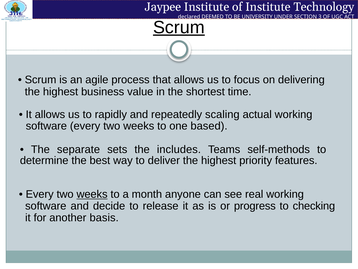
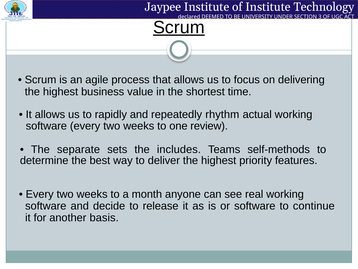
scaling: scaling -> rhythm
based: based -> review
weeks at (92, 194) underline: present -> none
or progress: progress -> software
checking: checking -> continue
